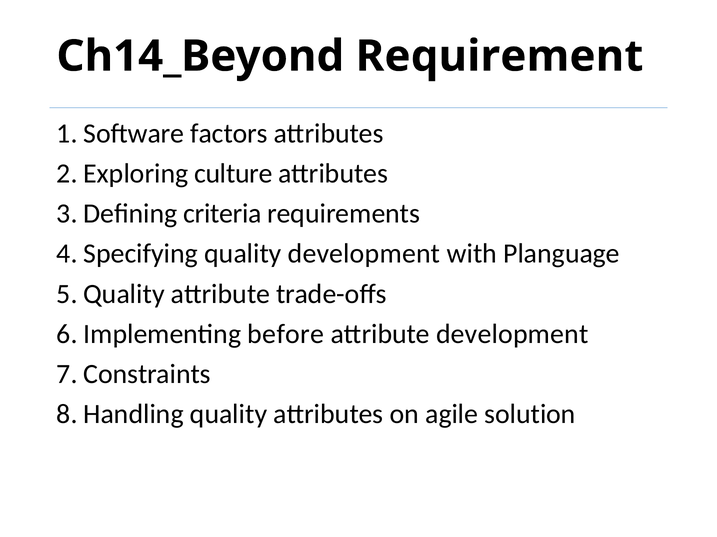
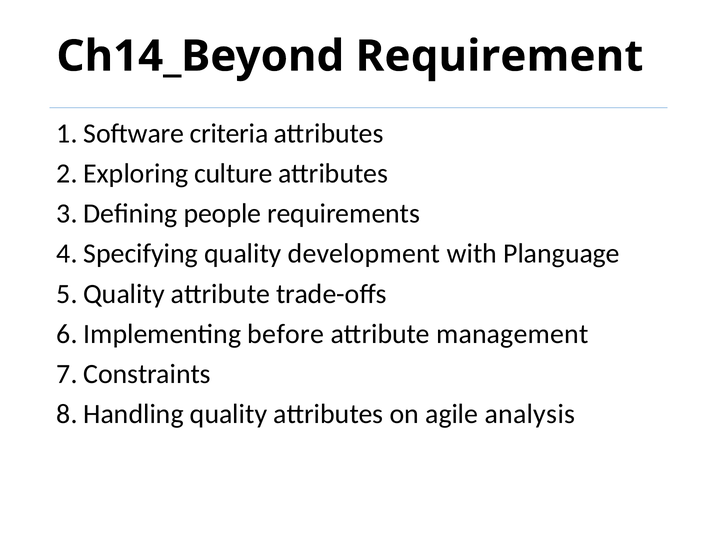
factors: factors -> criteria
criteria: criteria -> people
attribute development: development -> management
solution: solution -> analysis
